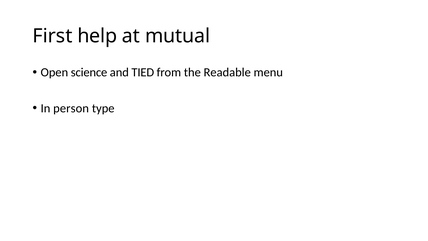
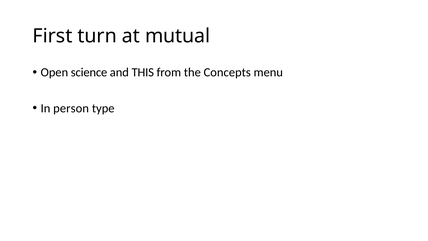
help: help -> turn
TIED: TIED -> THIS
Readable: Readable -> Concepts
